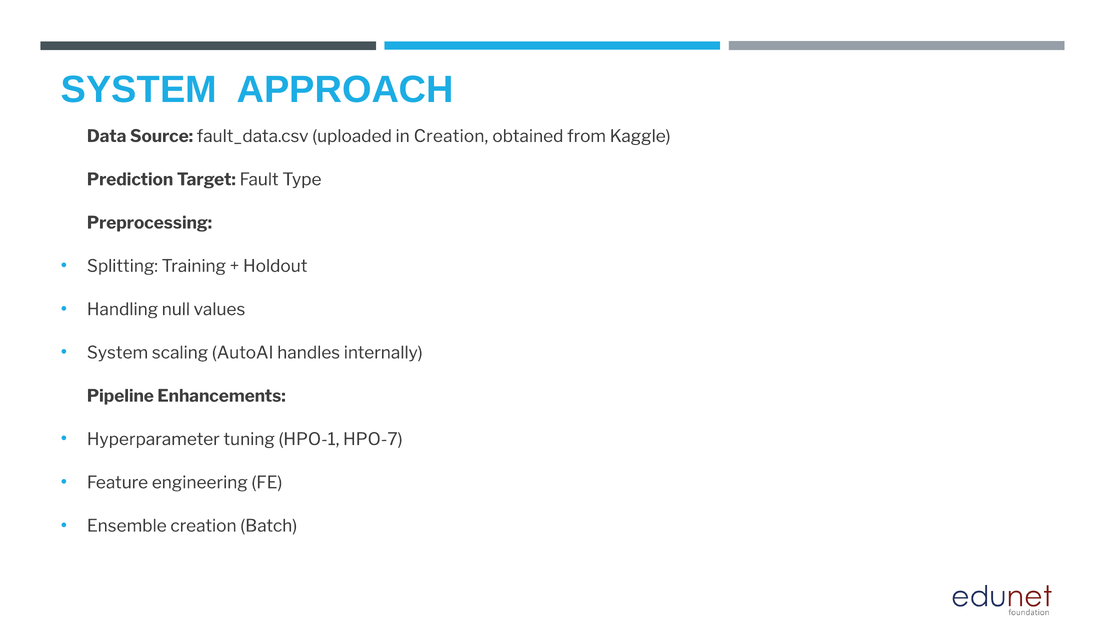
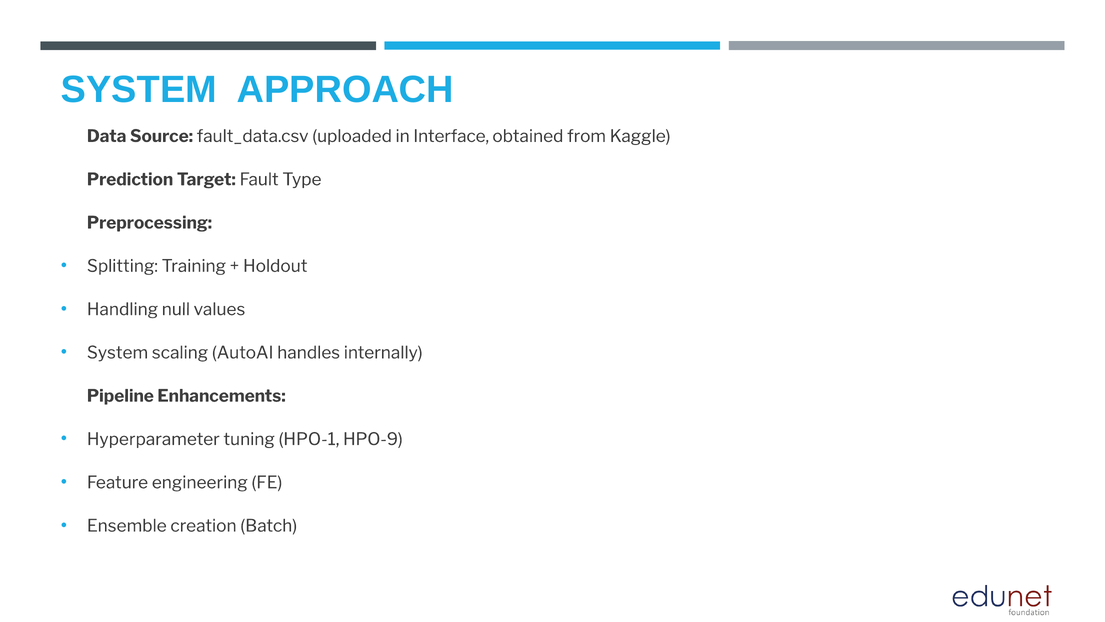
in Creation: Creation -> Interface
HPO-7: HPO-7 -> HPO-9
